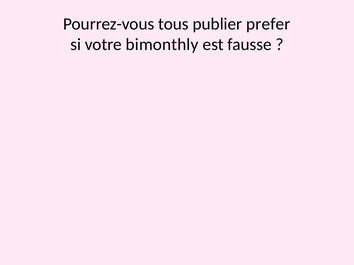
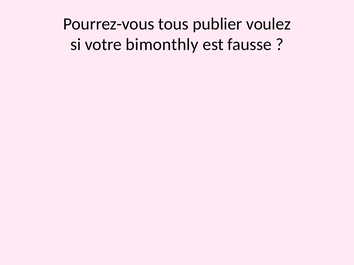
prefer: prefer -> voulez
